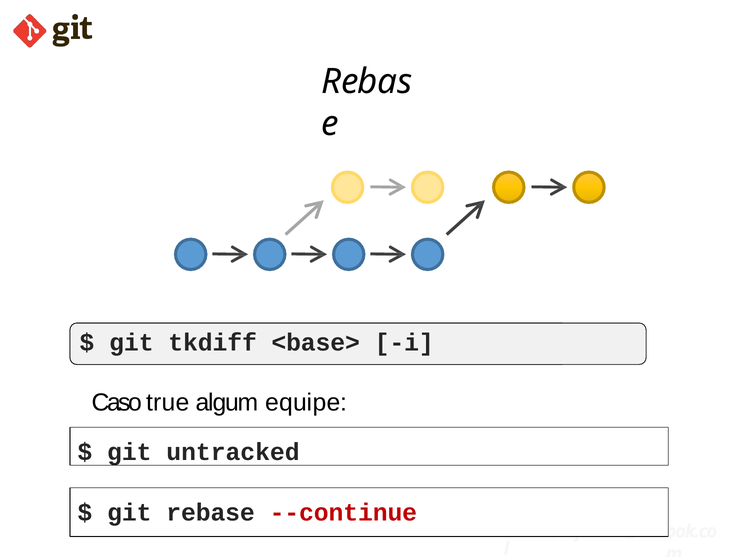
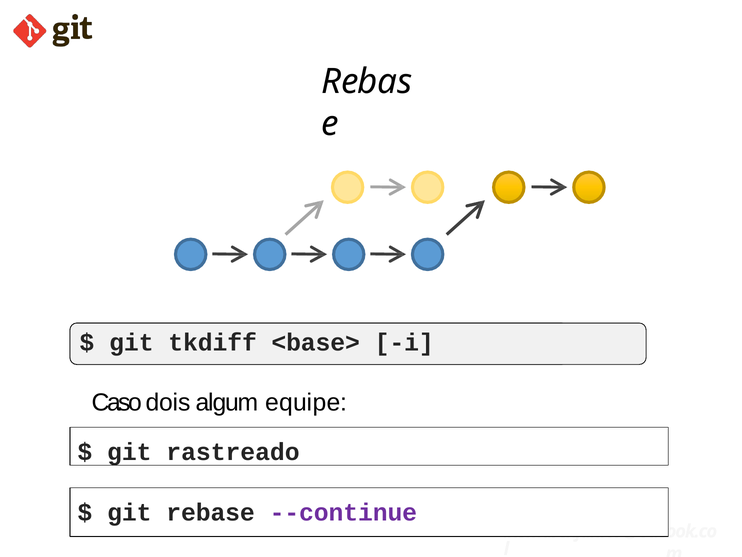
true: true -> dois
untracked: untracked -> rastreado
--continue colour: red -> purple
